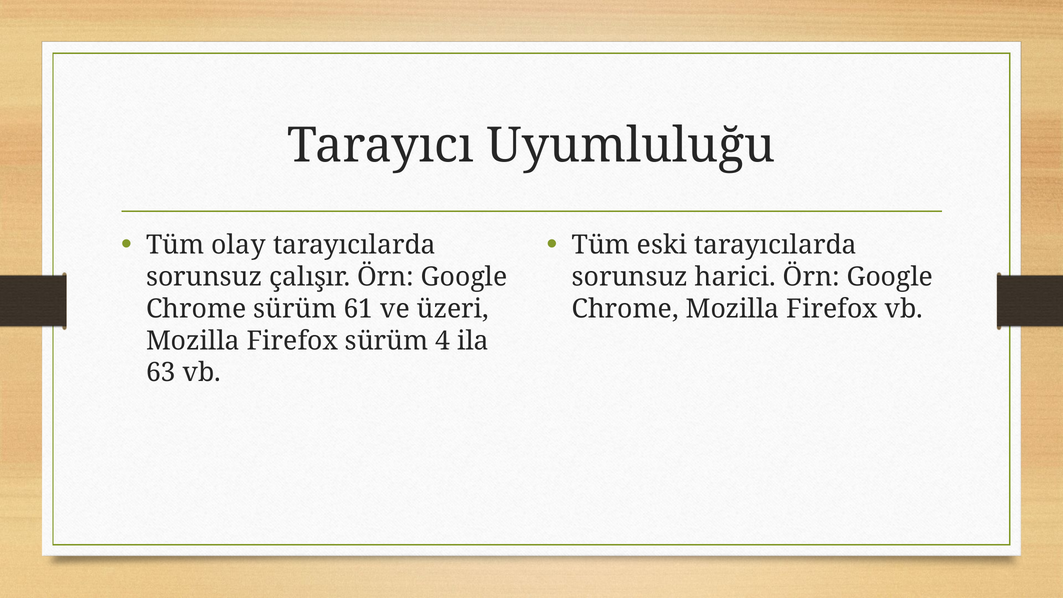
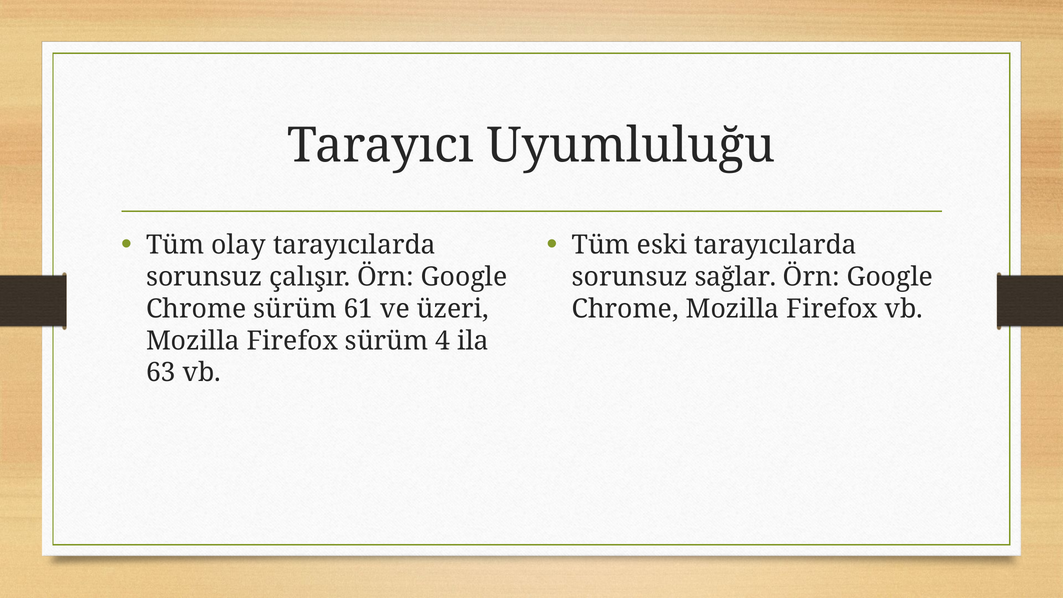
harici: harici -> sağlar
